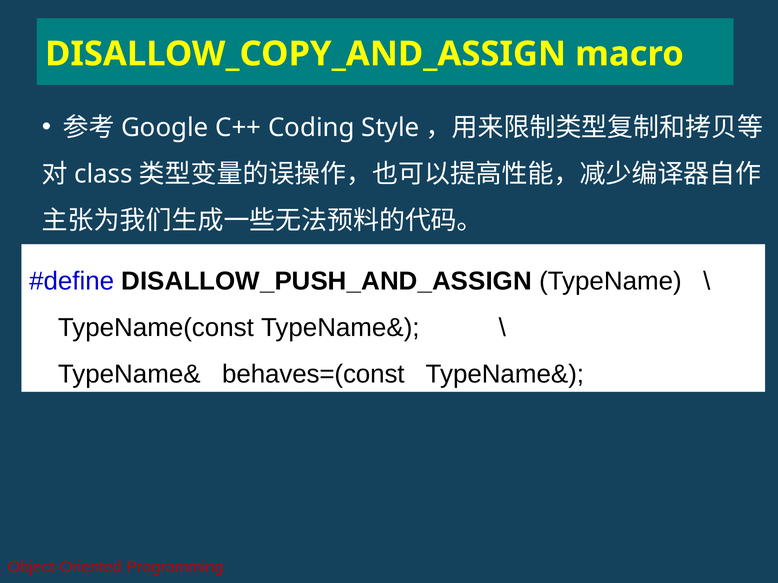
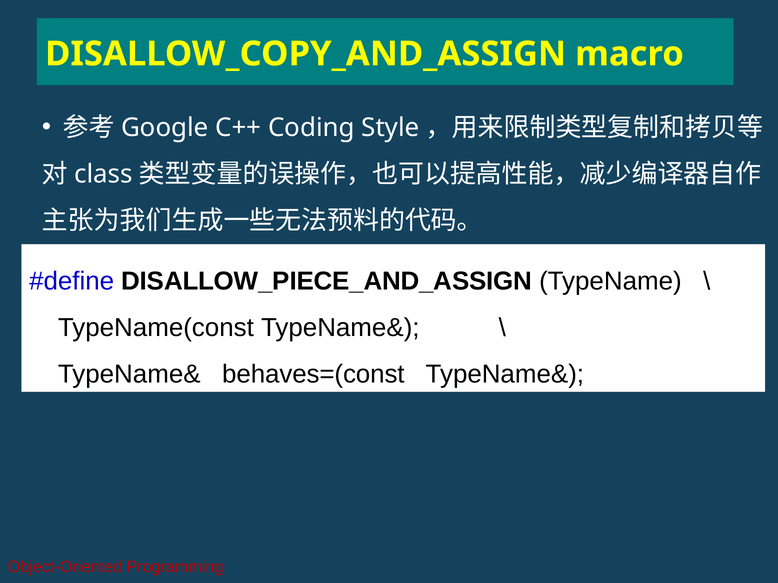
DISALLOW_PUSH_AND_ASSIGN: DISALLOW_PUSH_AND_ASSIGN -> DISALLOW_PIECE_AND_ASSIGN
